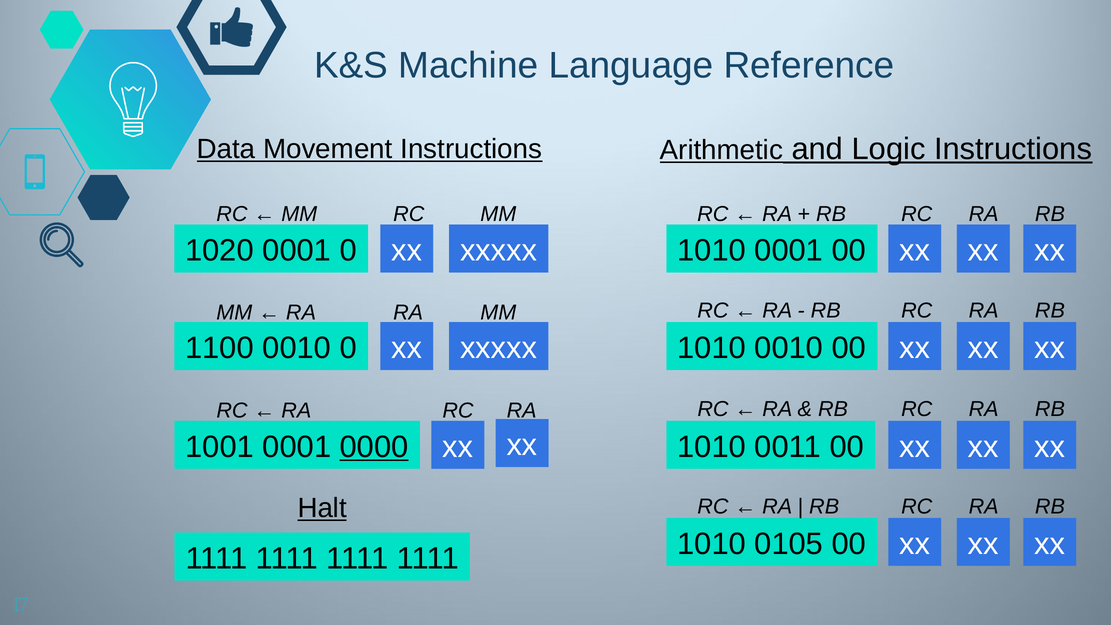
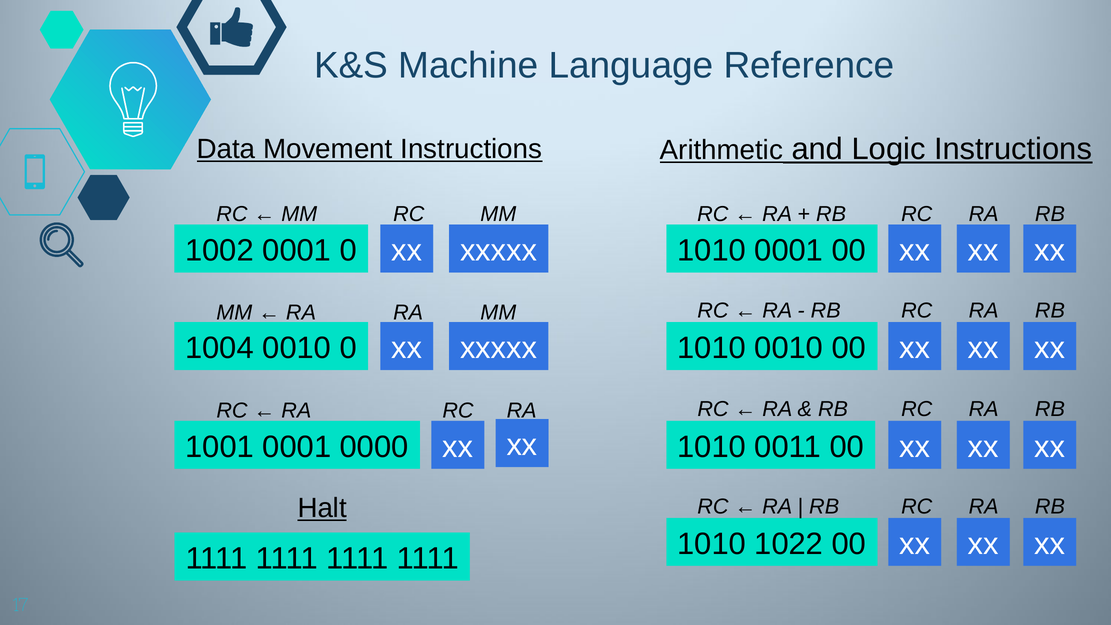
1020: 1020 -> 1002
1100: 1100 -> 1004
0000 underline: present -> none
0105: 0105 -> 1022
